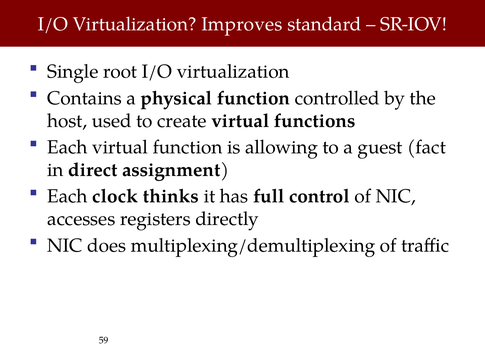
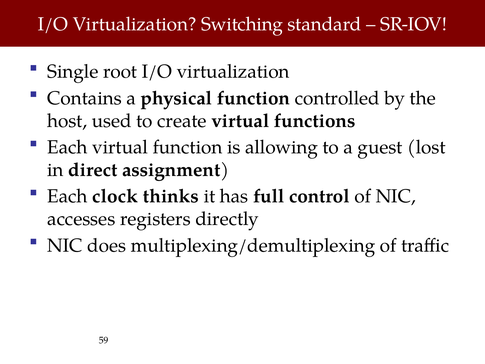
Improves: Improves -> Switching
fact: fact -> lost
